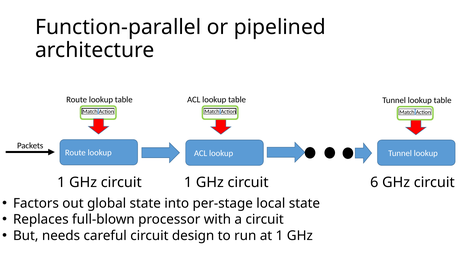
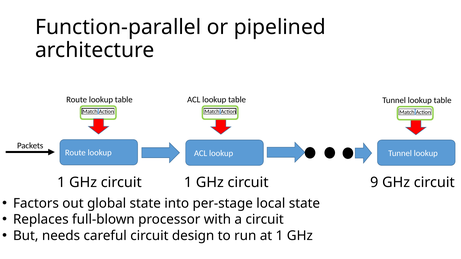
6: 6 -> 9
